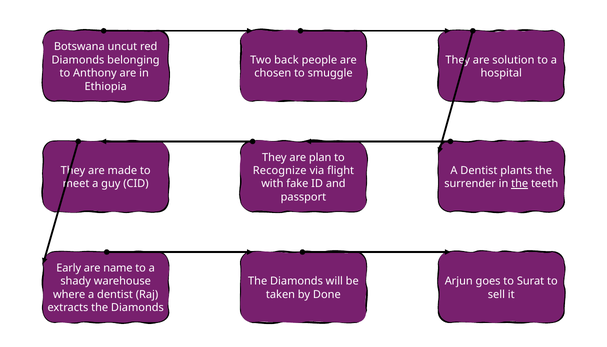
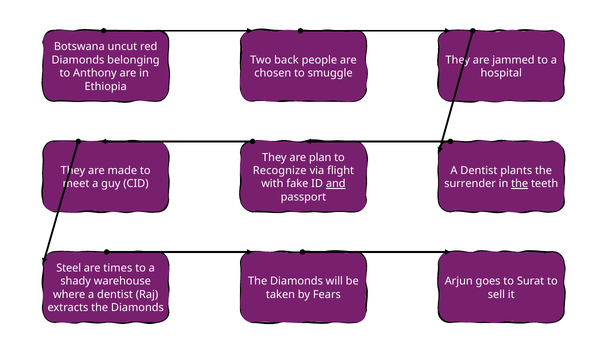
solution: solution -> jammed
and underline: none -> present
Early: Early -> Steel
name: name -> times
Done: Done -> Fears
